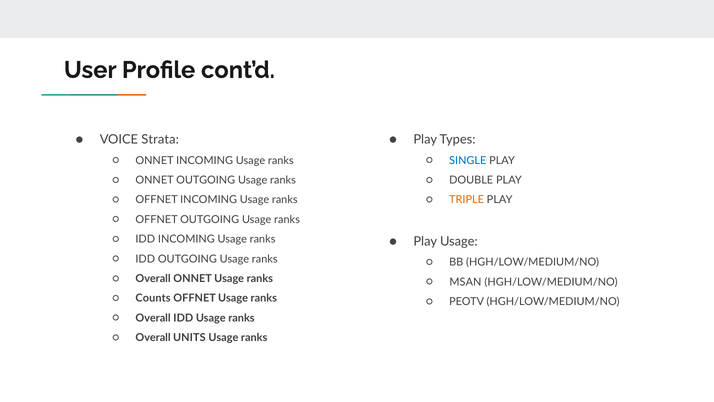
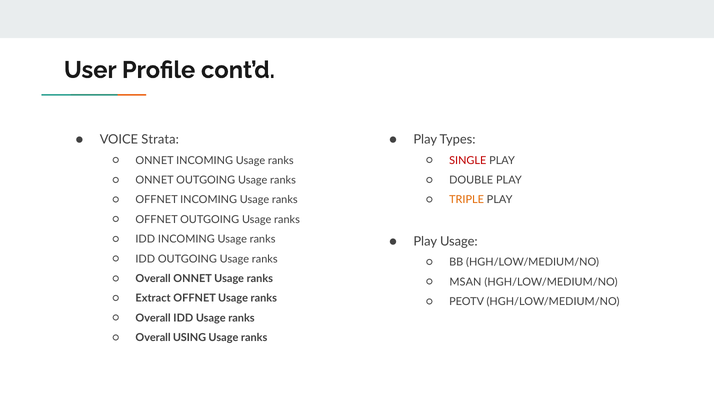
SINGLE colour: blue -> red
Counts: Counts -> Extract
UNITS: UNITS -> USING
